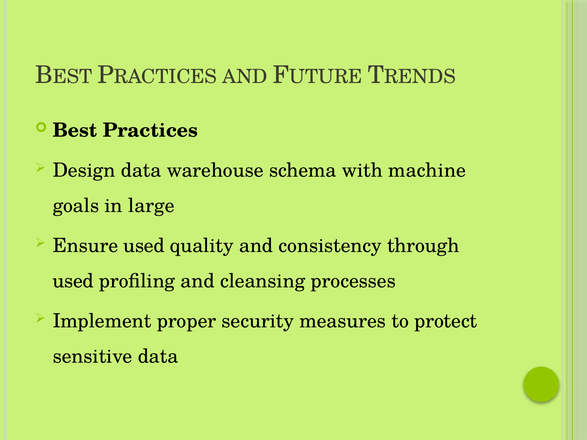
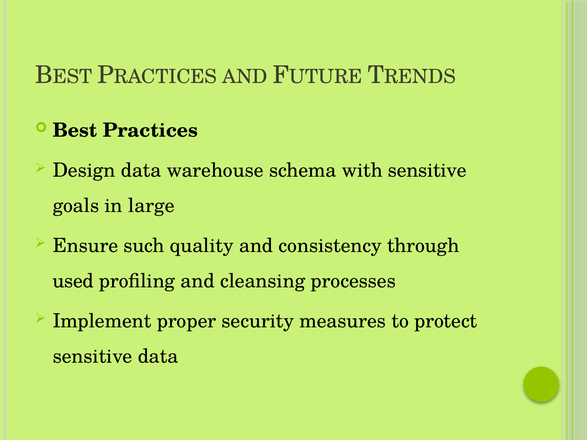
with machine: machine -> sensitive
Ensure used: used -> such
